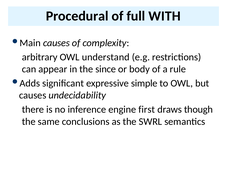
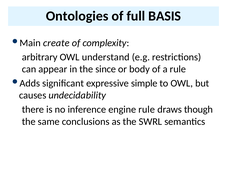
Procedural: Procedural -> Ontologies
WITH: WITH -> BASIS
causes at (56, 43): causes -> create
engine first: first -> rule
